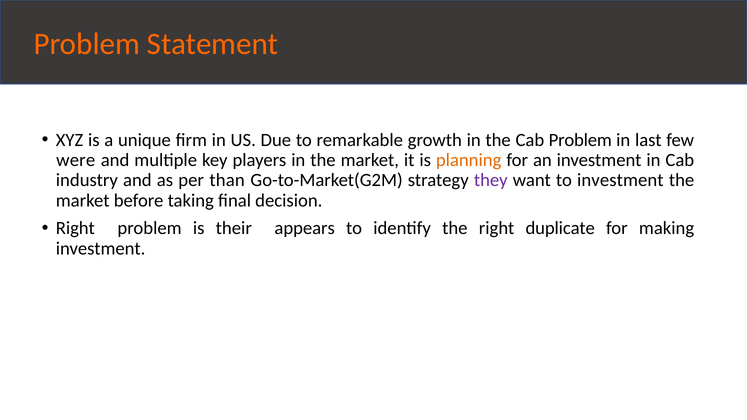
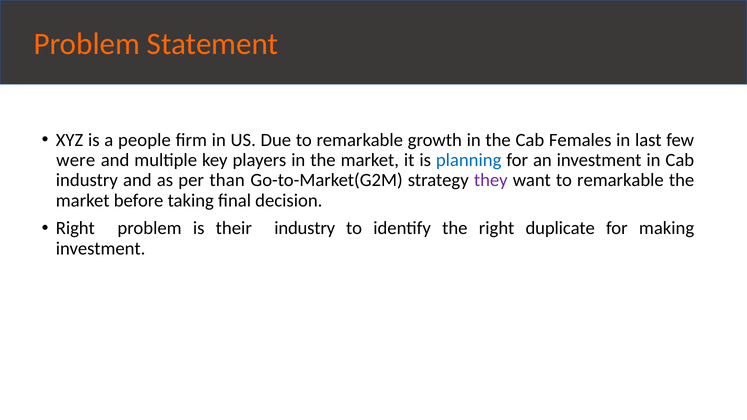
unique: unique -> people
Cab Problem: Problem -> Females
planning colour: orange -> blue
want to investment: investment -> remarkable
their appears: appears -> industry
